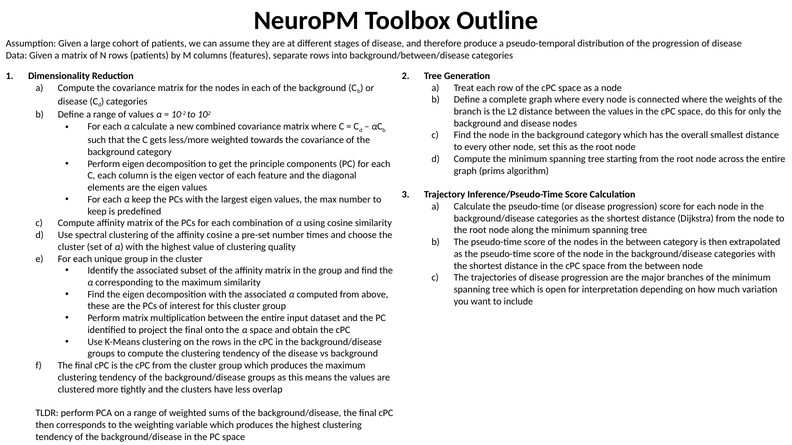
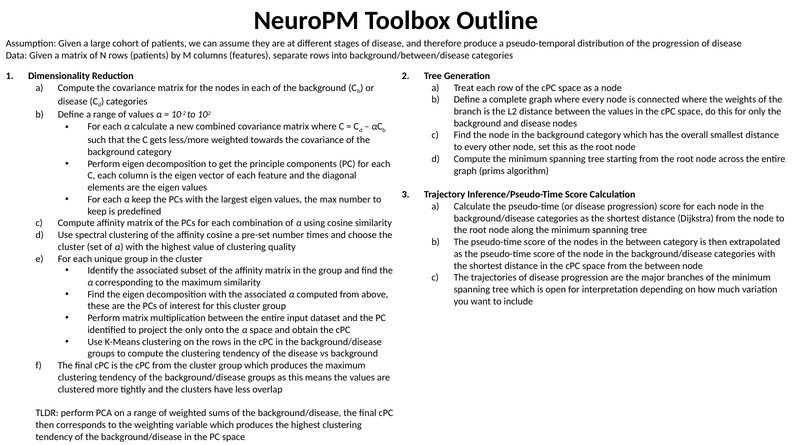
project the final: final -> only
